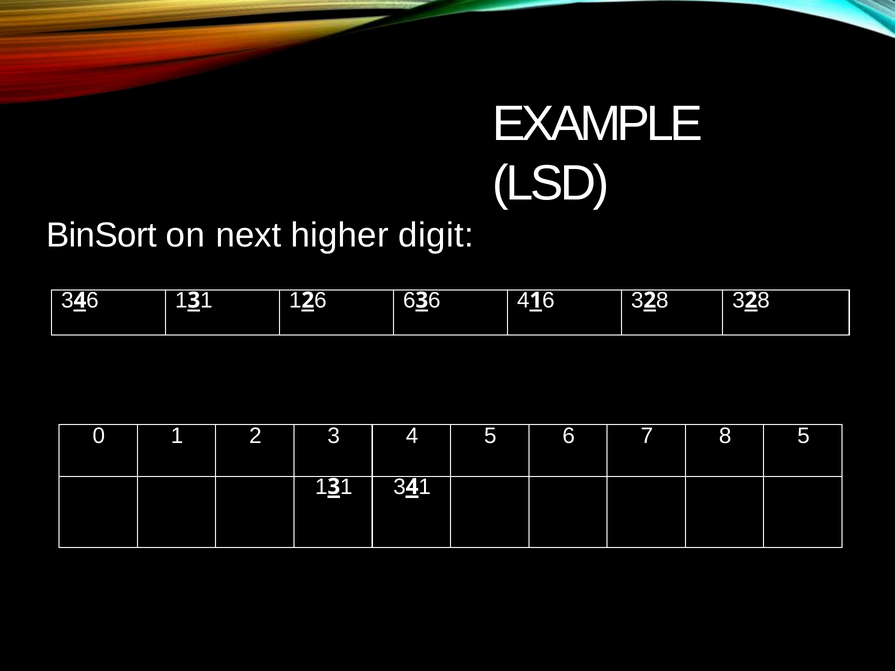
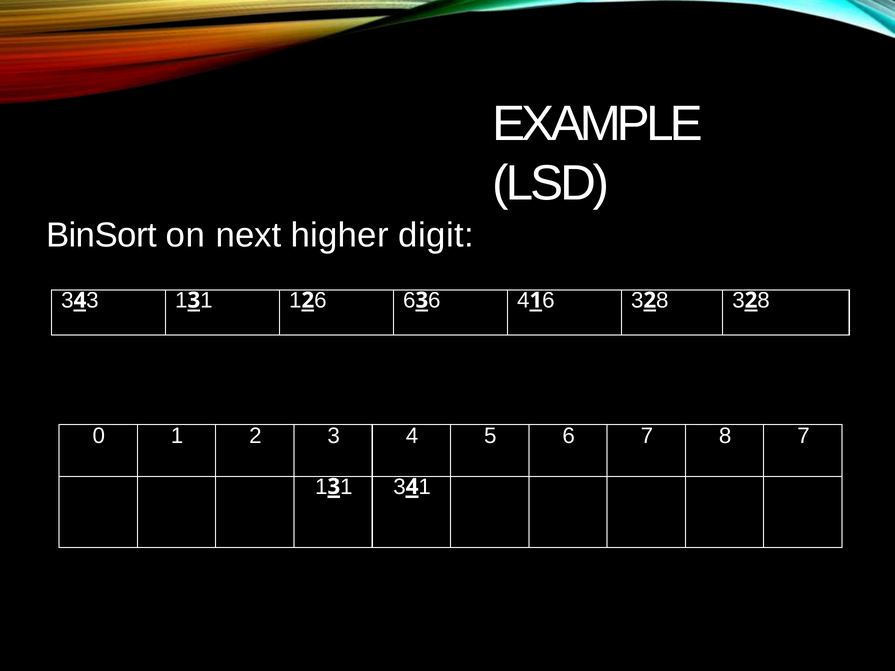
4 6: 6 -> 3
8 5: 5 -> 7
